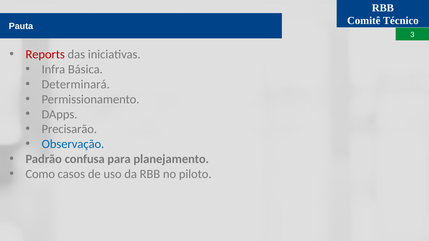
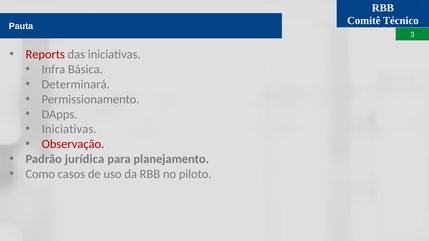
Precisarão at (69, 129): Precisarão -> Iniciativas
Observação colour: blue -> red
confusa: confusa -> jurídica
